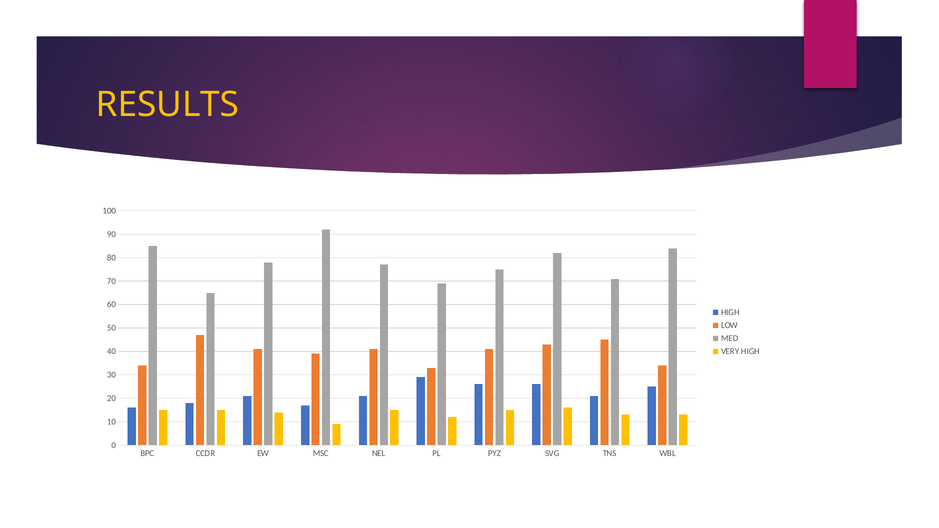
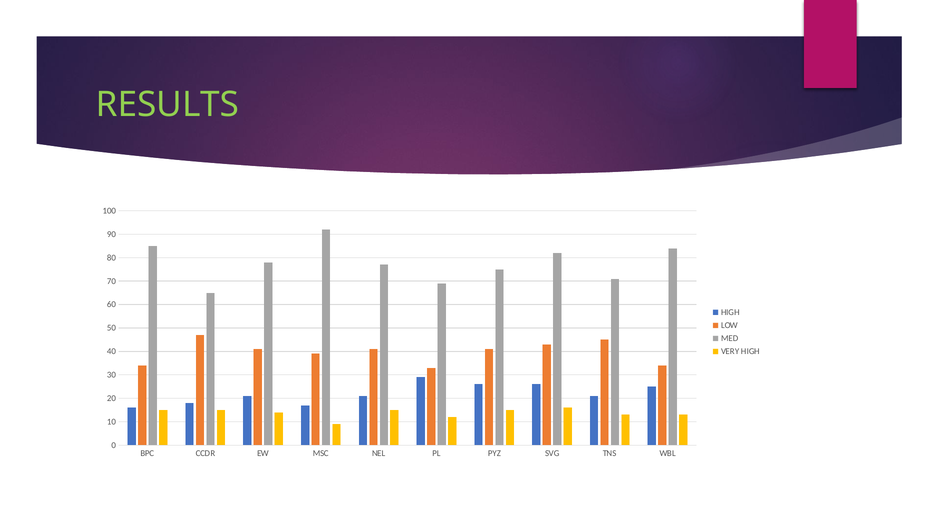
RESULTS colour: yellow -> light green
